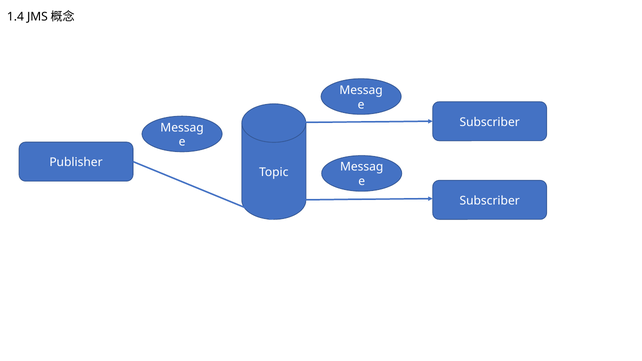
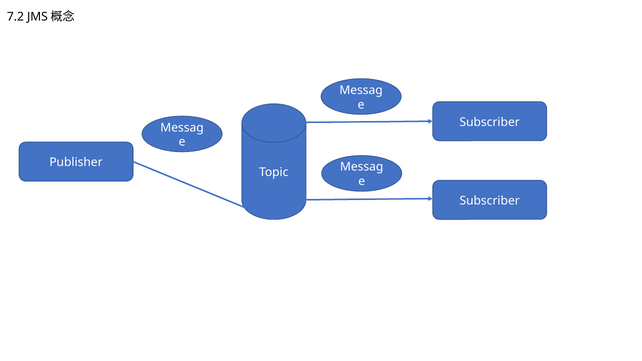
1.4: 1.4 -> 7.2
